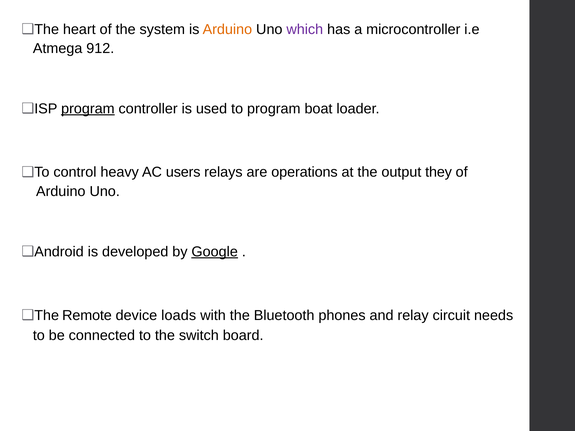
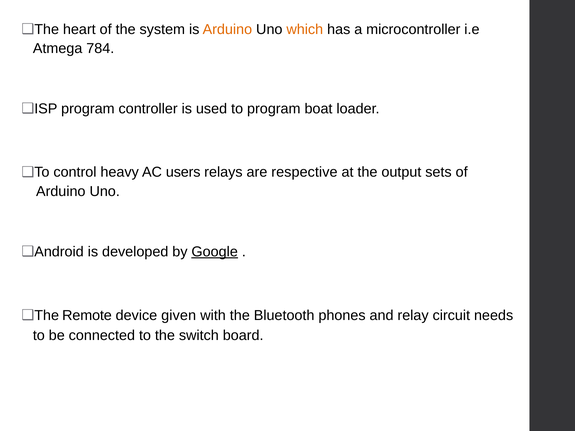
which colour: purple -> orange
912: 912 -> 784
program at (88, 109) underline: present -> none
operations: operations -> respective
they: they -> sets
loads: loads -> given
